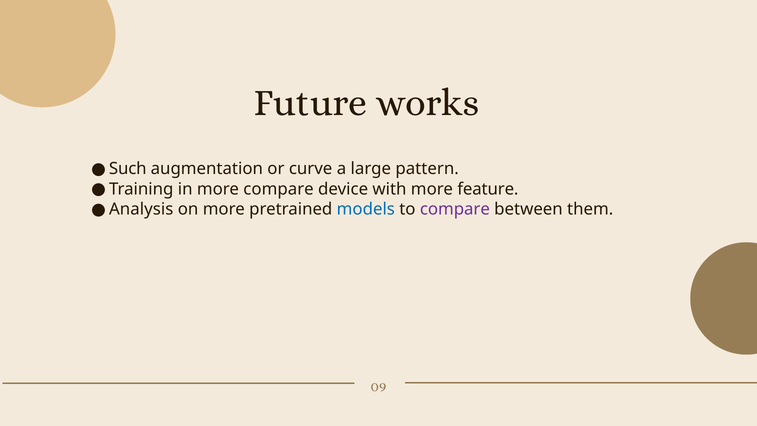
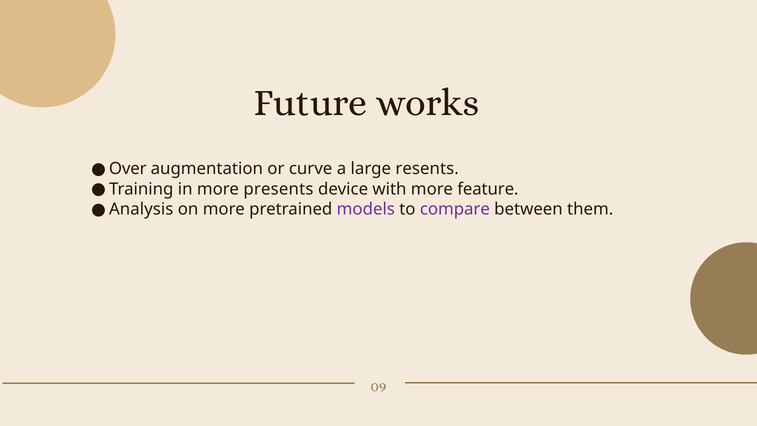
Such: Such -> Over
pattern: pattern -> resents
more compare: compare -> presents
models colour: blue -> purple
